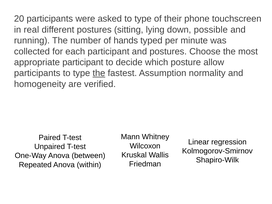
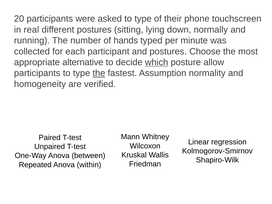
possible: possible -> normally
appropriate participant: participant -> alternative
which underline: none -> present
